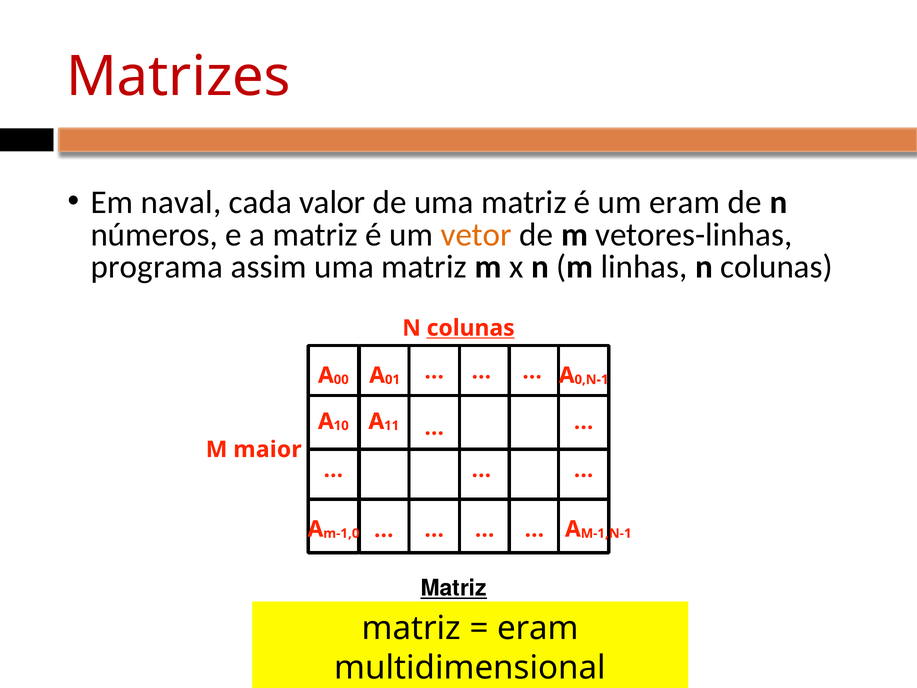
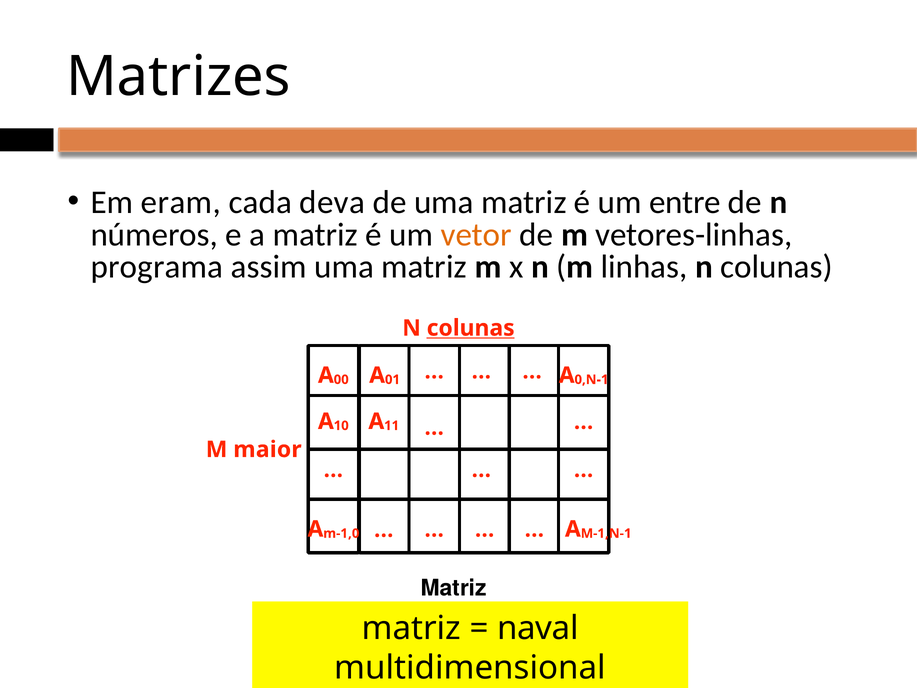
Matrizes colour: red -> black
naval: naval -> eram
valor: valor -> deva
um eram: eram -> entre
Matriz at (454, 588) underline: present -> none
eram at (538, 628): eram -> naval
